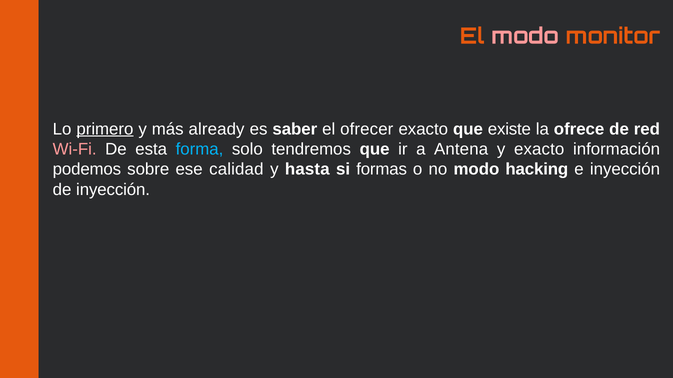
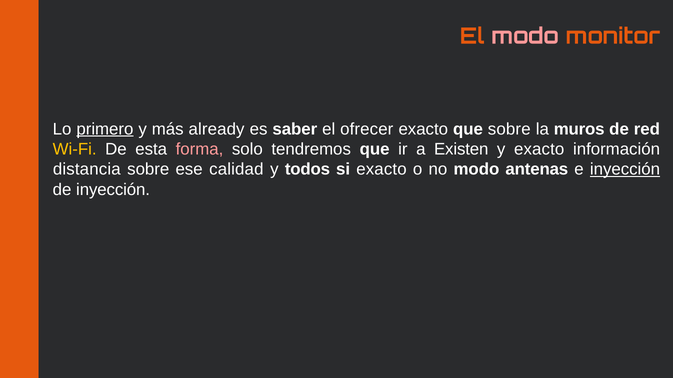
que existe: existe -> sobre
ofrece: ofrece -> muros
Wi-Fi colour: pink -> yellow
forma colour: light blue -> pink
Antena: Antena -> Existen
podemos: podemos -> distancia
hasta: hasta -> todos
si formas: formas -> exacto
hacking: hacking -> antenas
inyección at (625, 170) underline: none -> present
